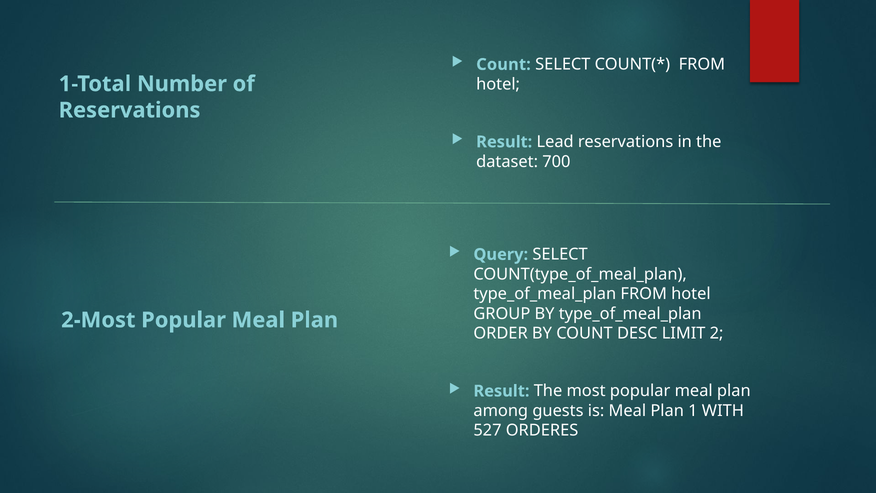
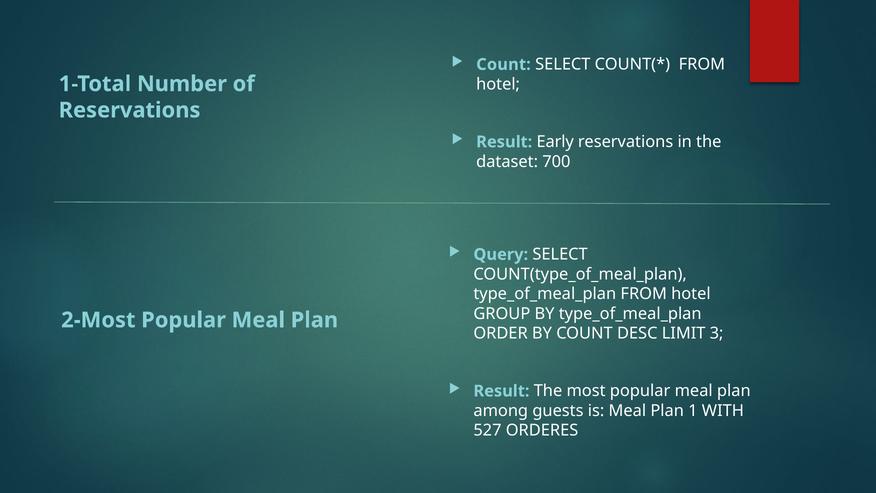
Lead: Lead -> Early
2: 2 -> 3
